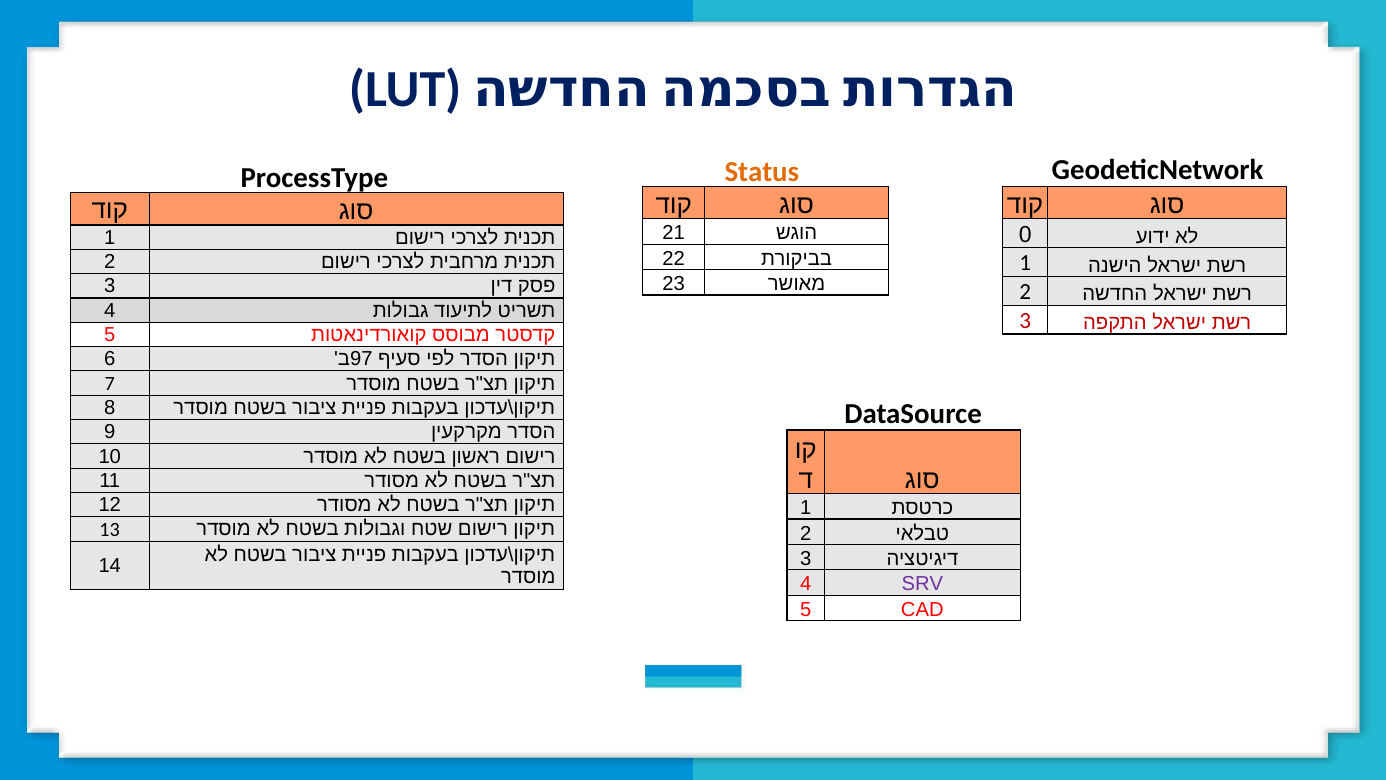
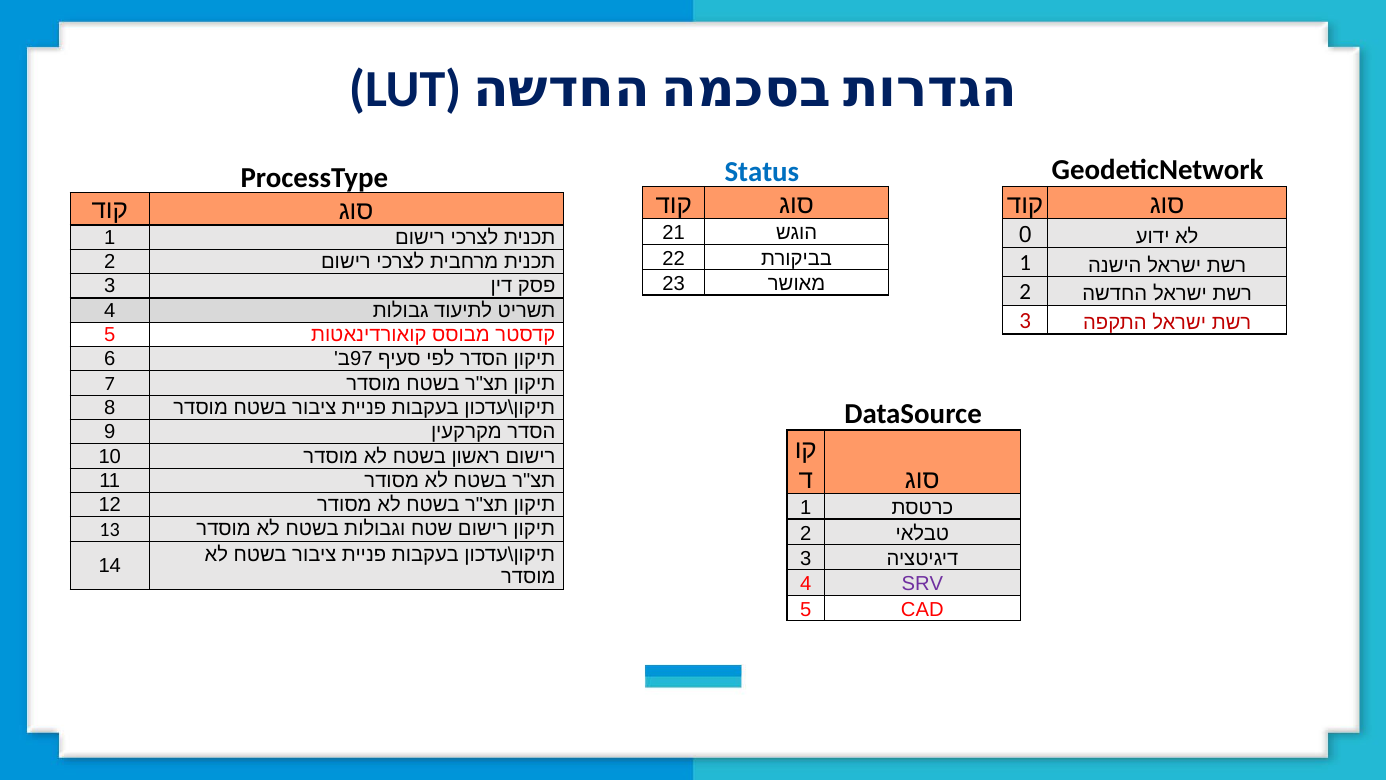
Status colour: orange -> blue
